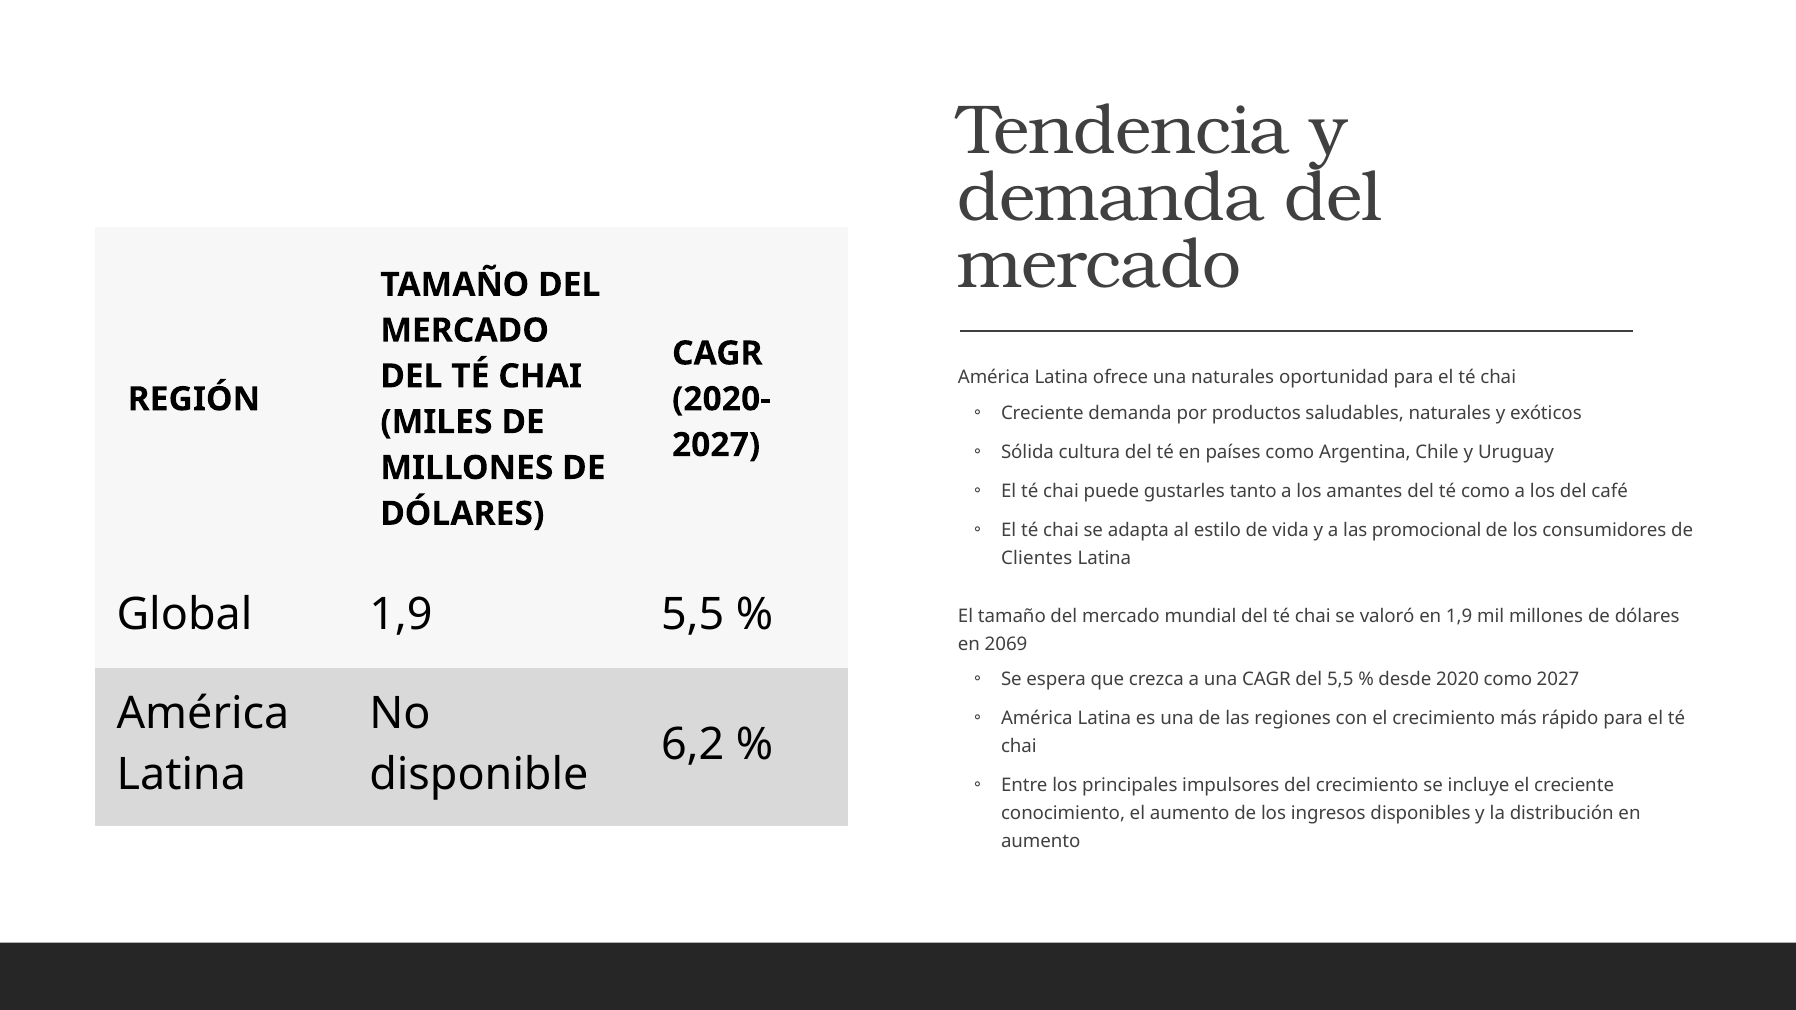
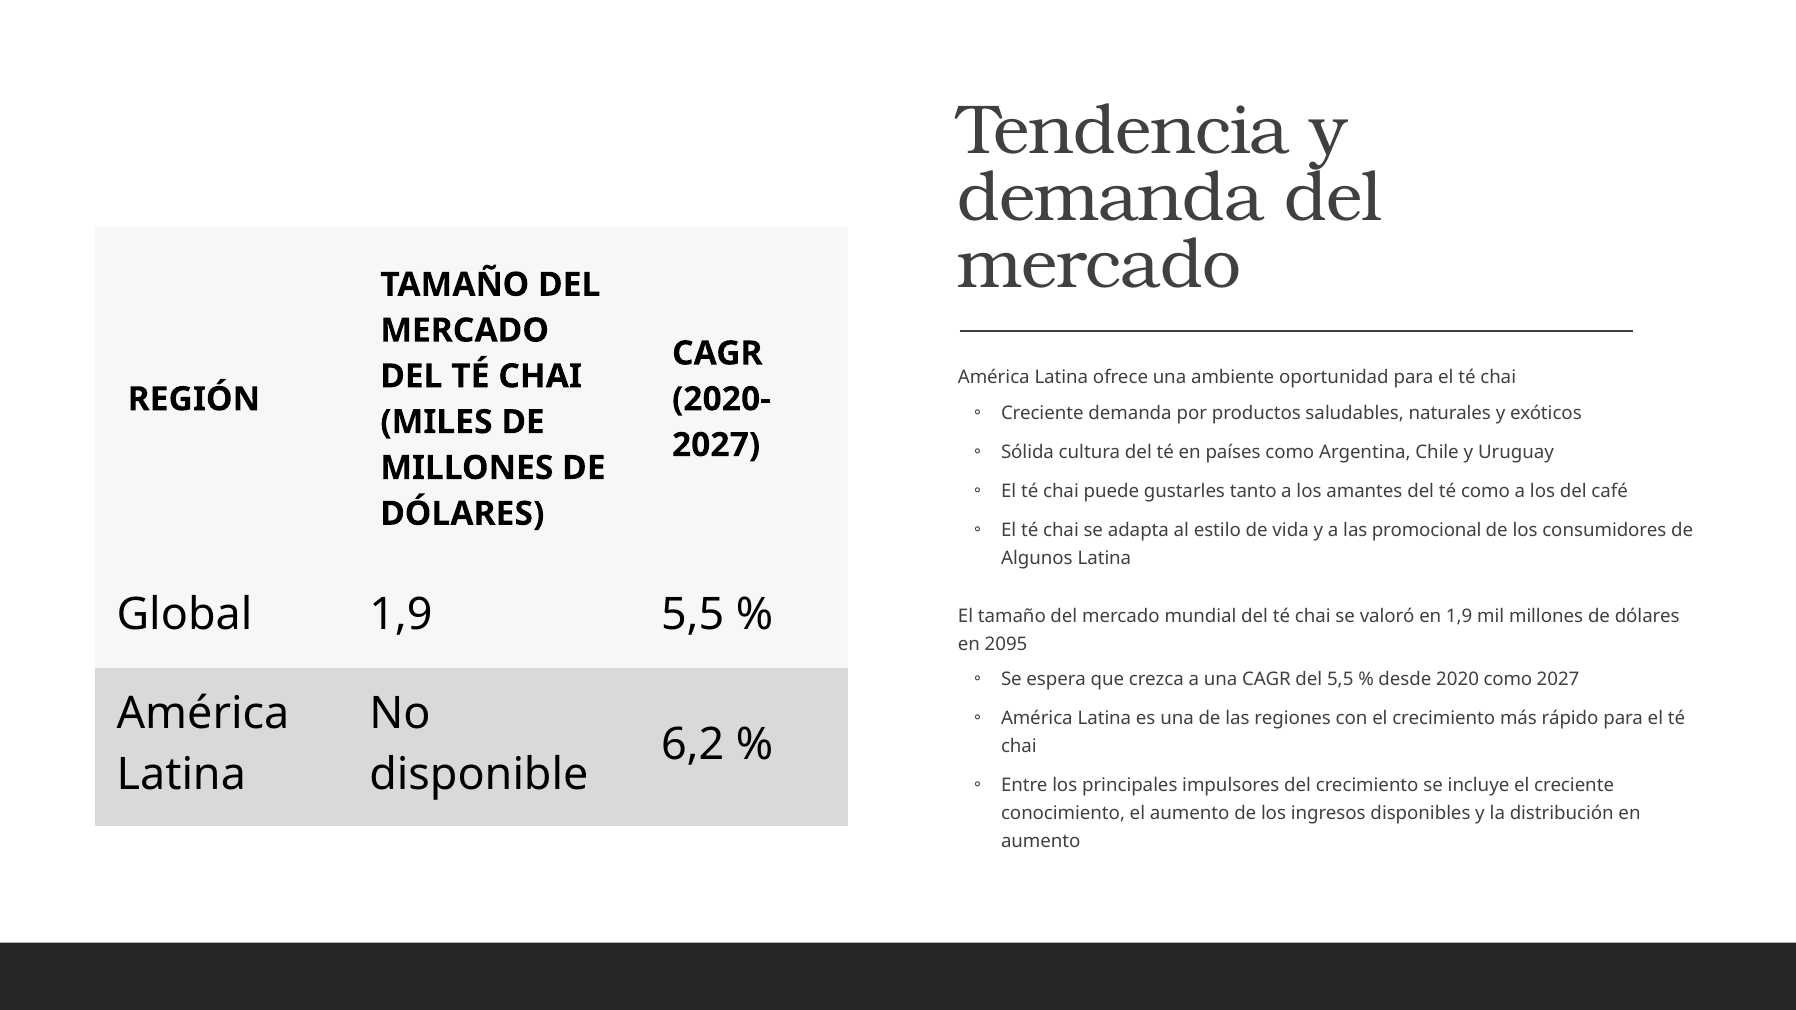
una naturales: naturales -> ambiente
Clientes: Clientes -> Algunos
2069: 2069 -> 2095
